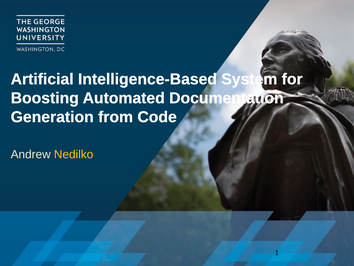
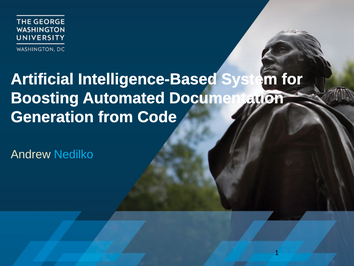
Nedilko colour: yellow -> light blue
